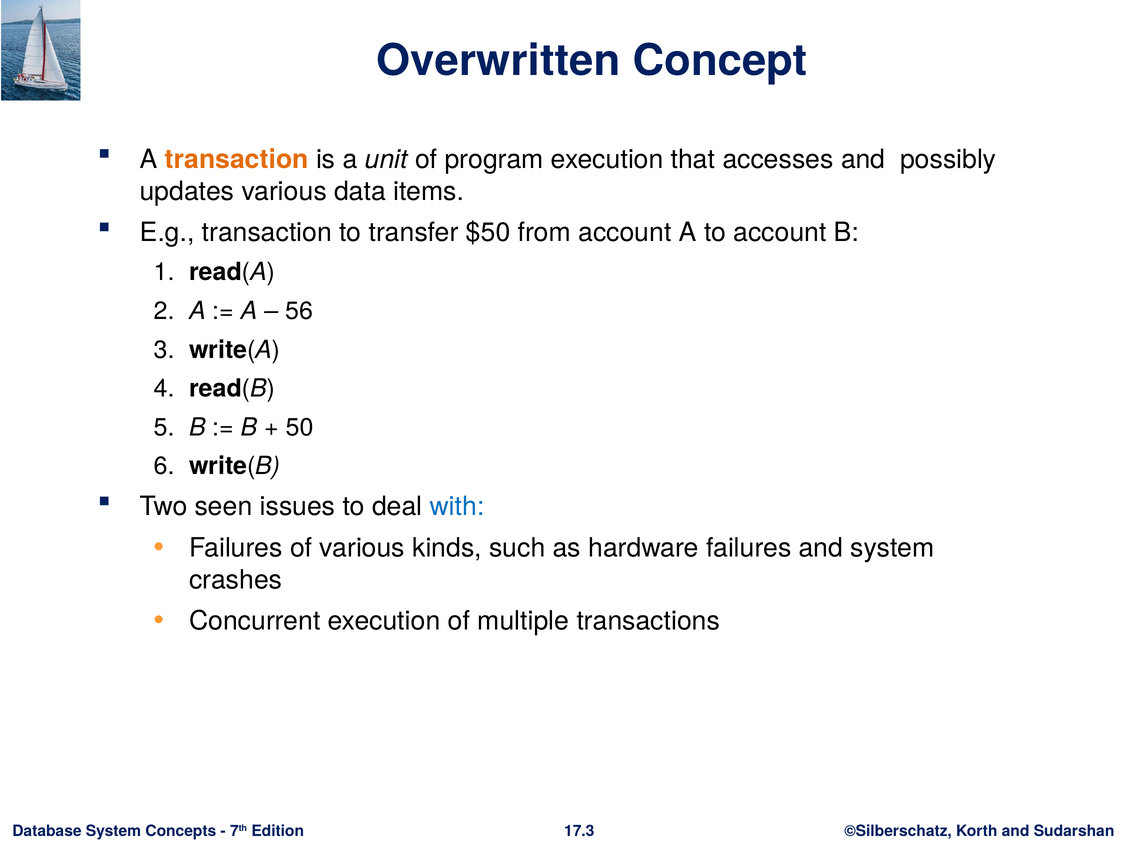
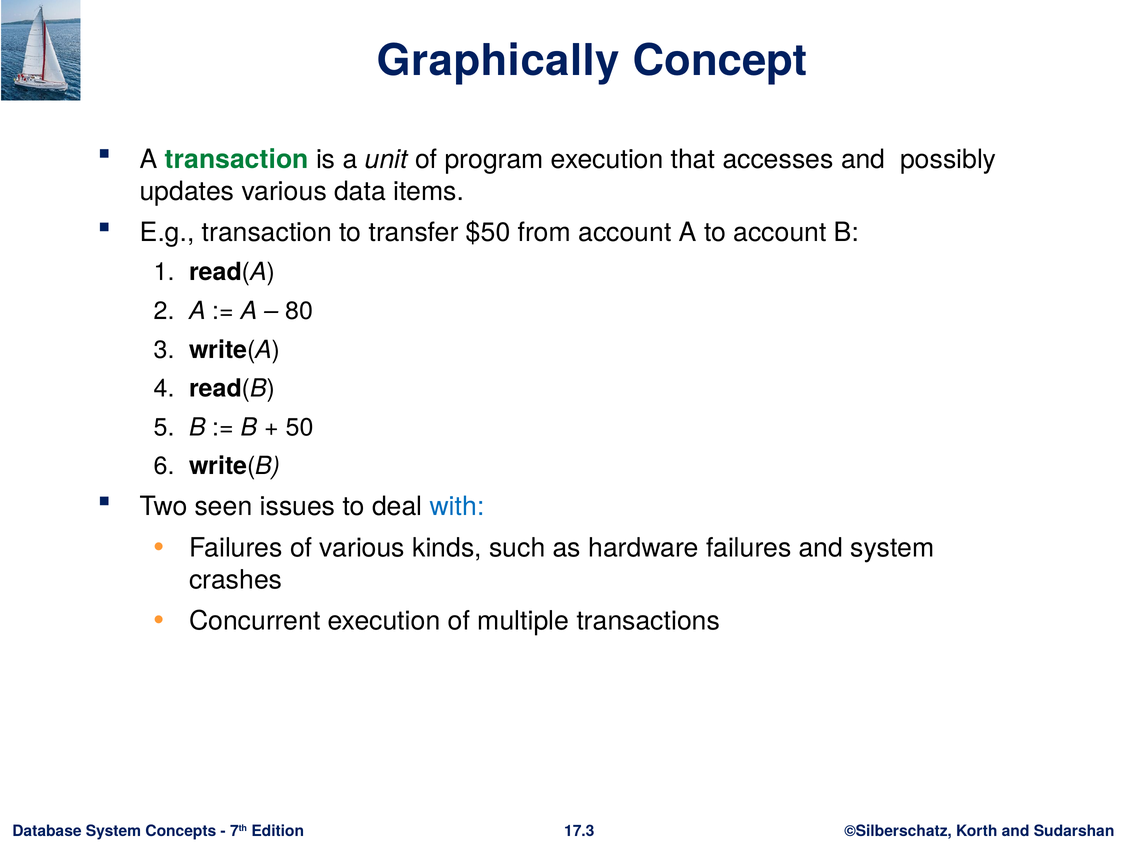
Overwritten: Overwritten -> Graphically
transaction at (237, 159) colour: orange -> green
56: 56 -> 80
